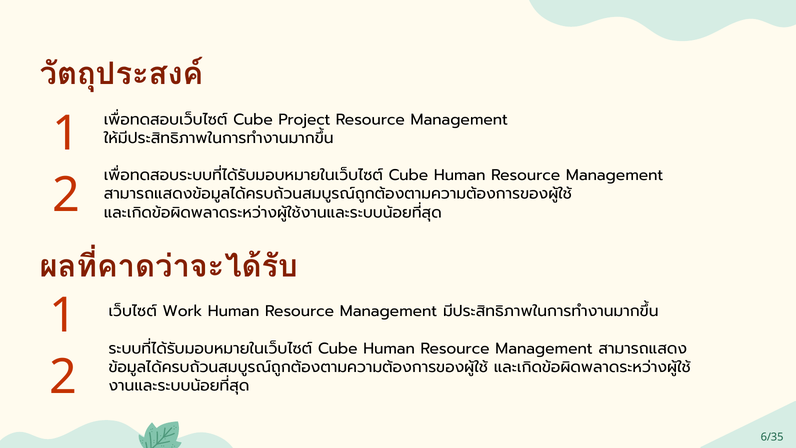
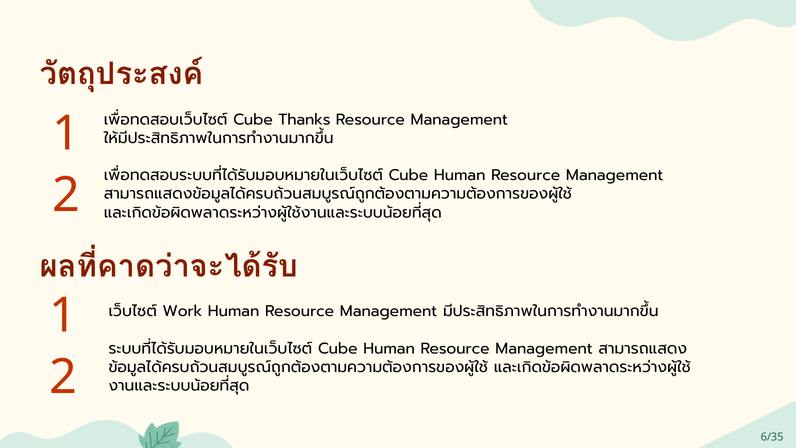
Project: Project -> Thanks
